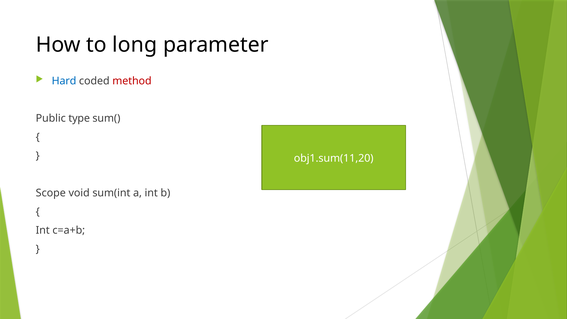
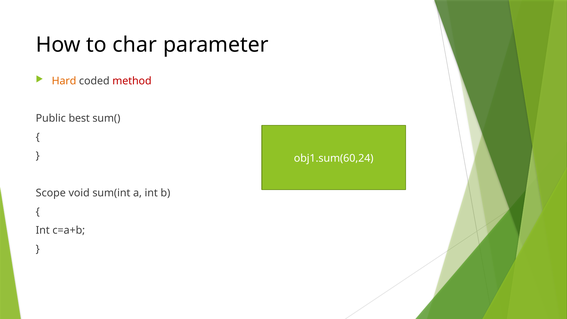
long: long -> char
Hard colour: blue -> orange
type: type -> best
obj1.sum(11,20: obj1.sum(11,20 -> obj1.sum(60,24
